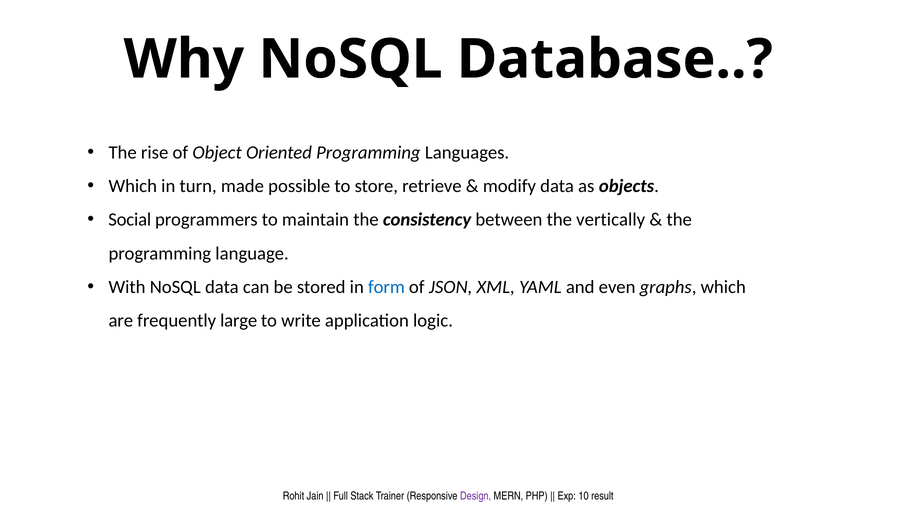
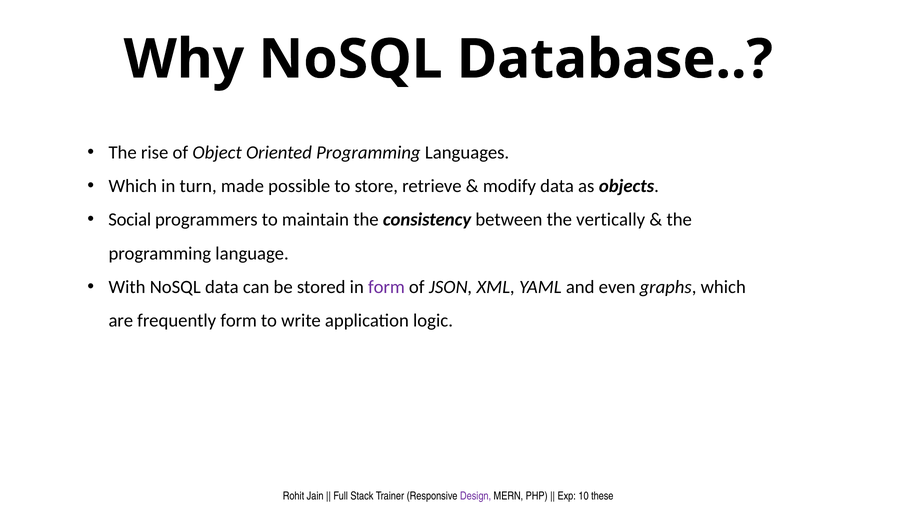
form at (386, 287) colour: blue -> purple
frequently large: large -> form
result: result -> these
